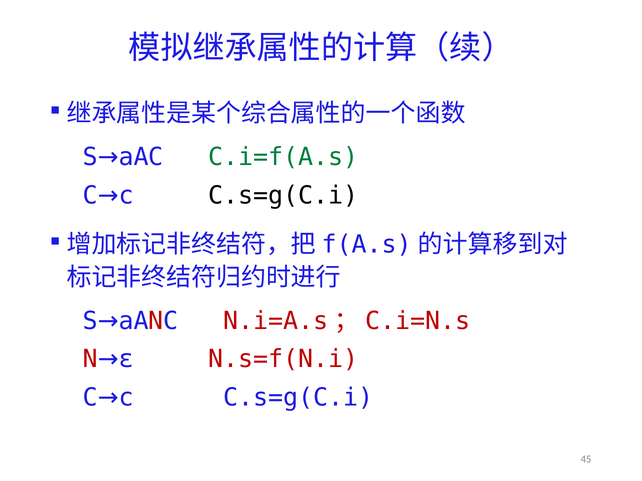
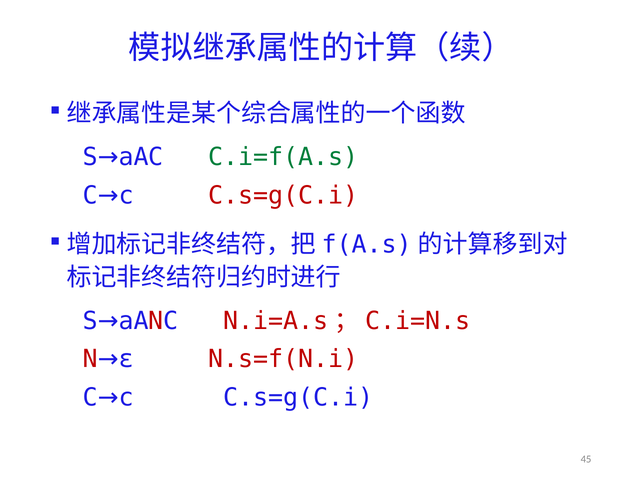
C.s=g(C.i at (283, 196) colour: black -> red
